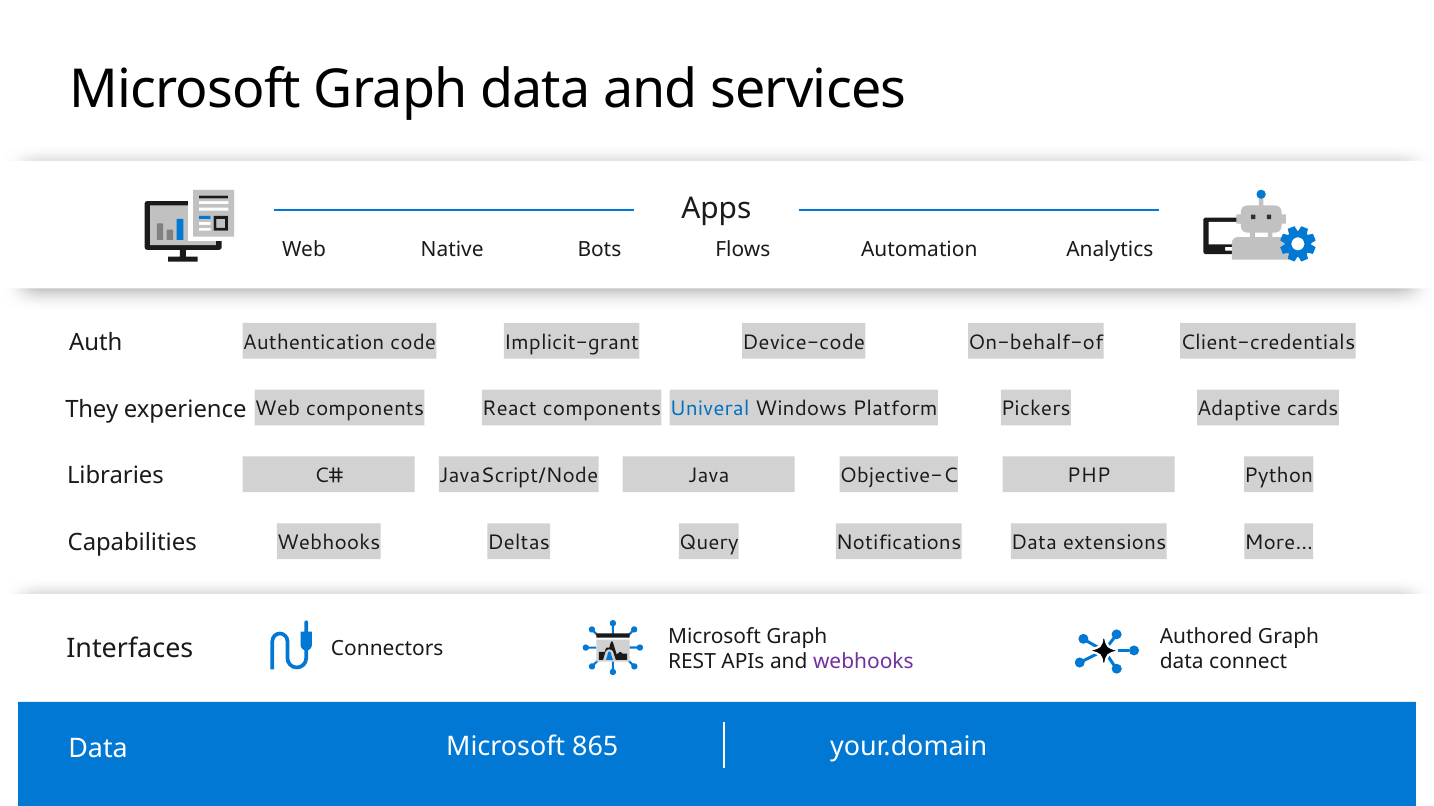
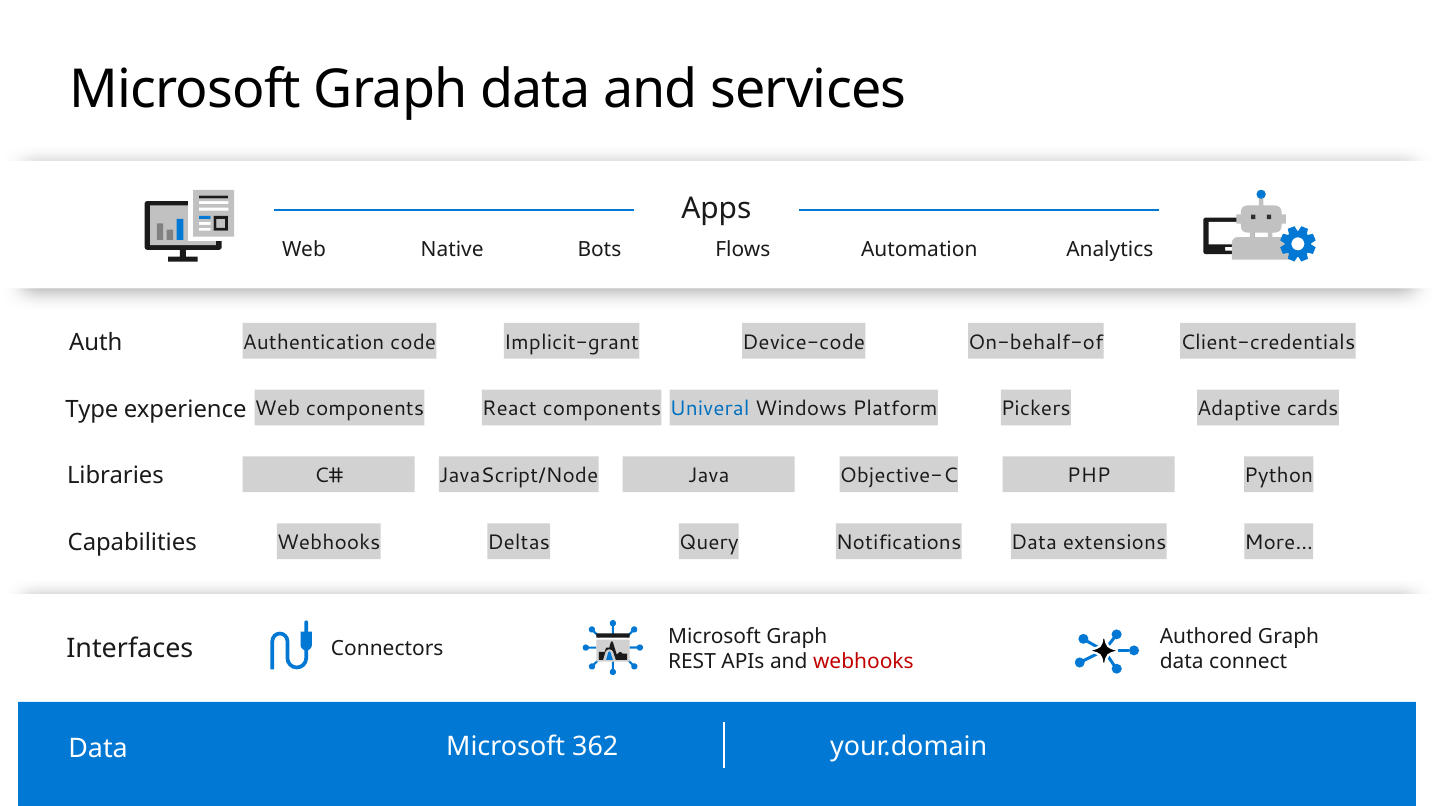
They: They -> Type
webhooks at (863, 662) colour: purple -> red
865: 865 -> 362
